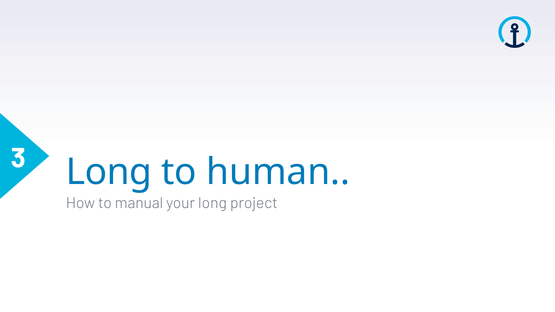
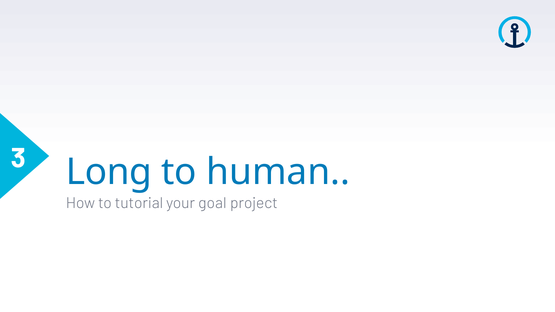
manual: manual -> tutorial
your long: long -> goal
